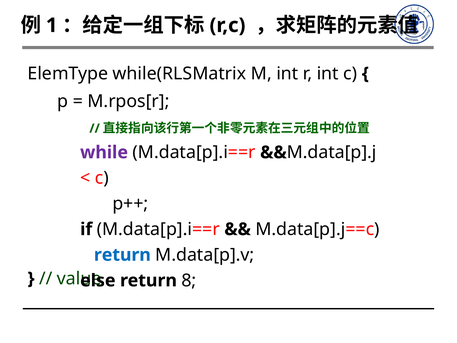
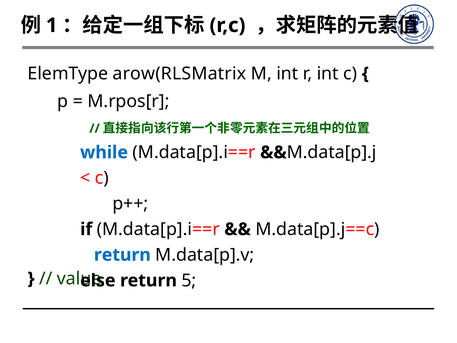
while(RLSMatrix: while(RLSMatrix -> arow(RLSMatrix
while colour: purple -> blue
8: 8 -> 5
